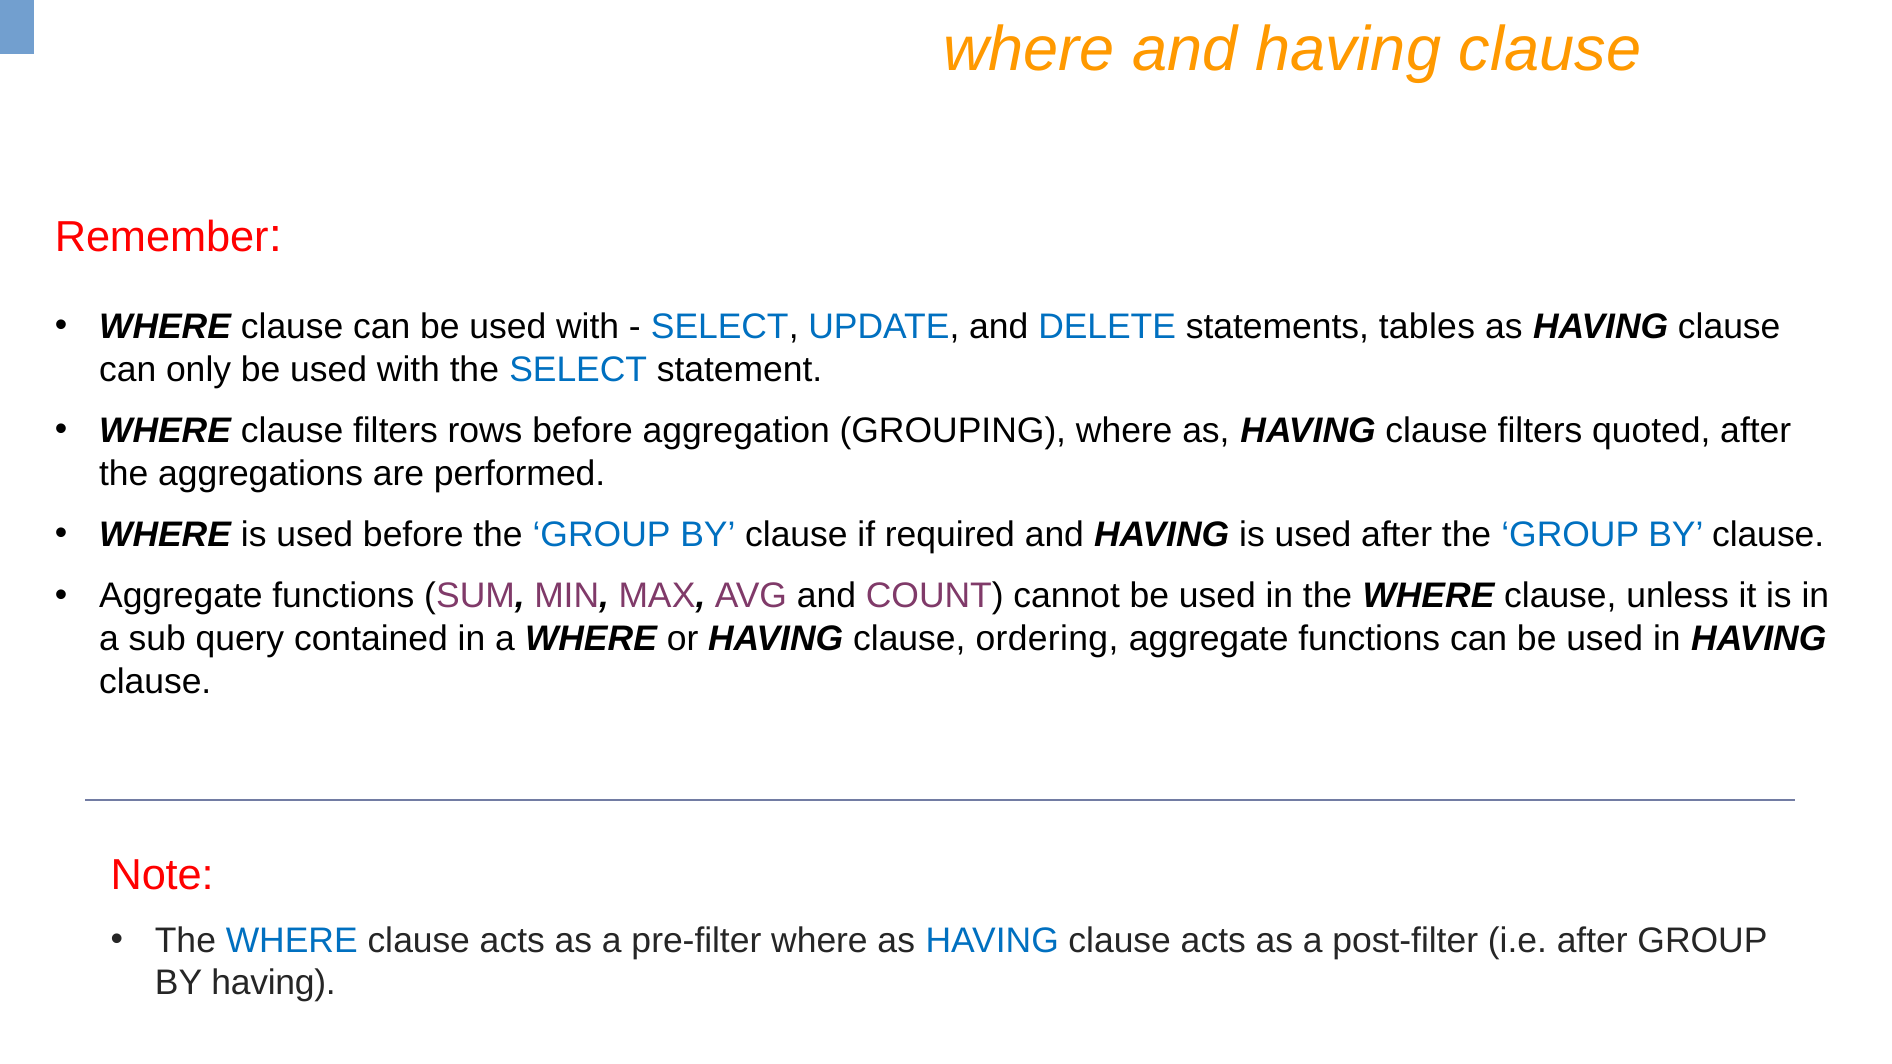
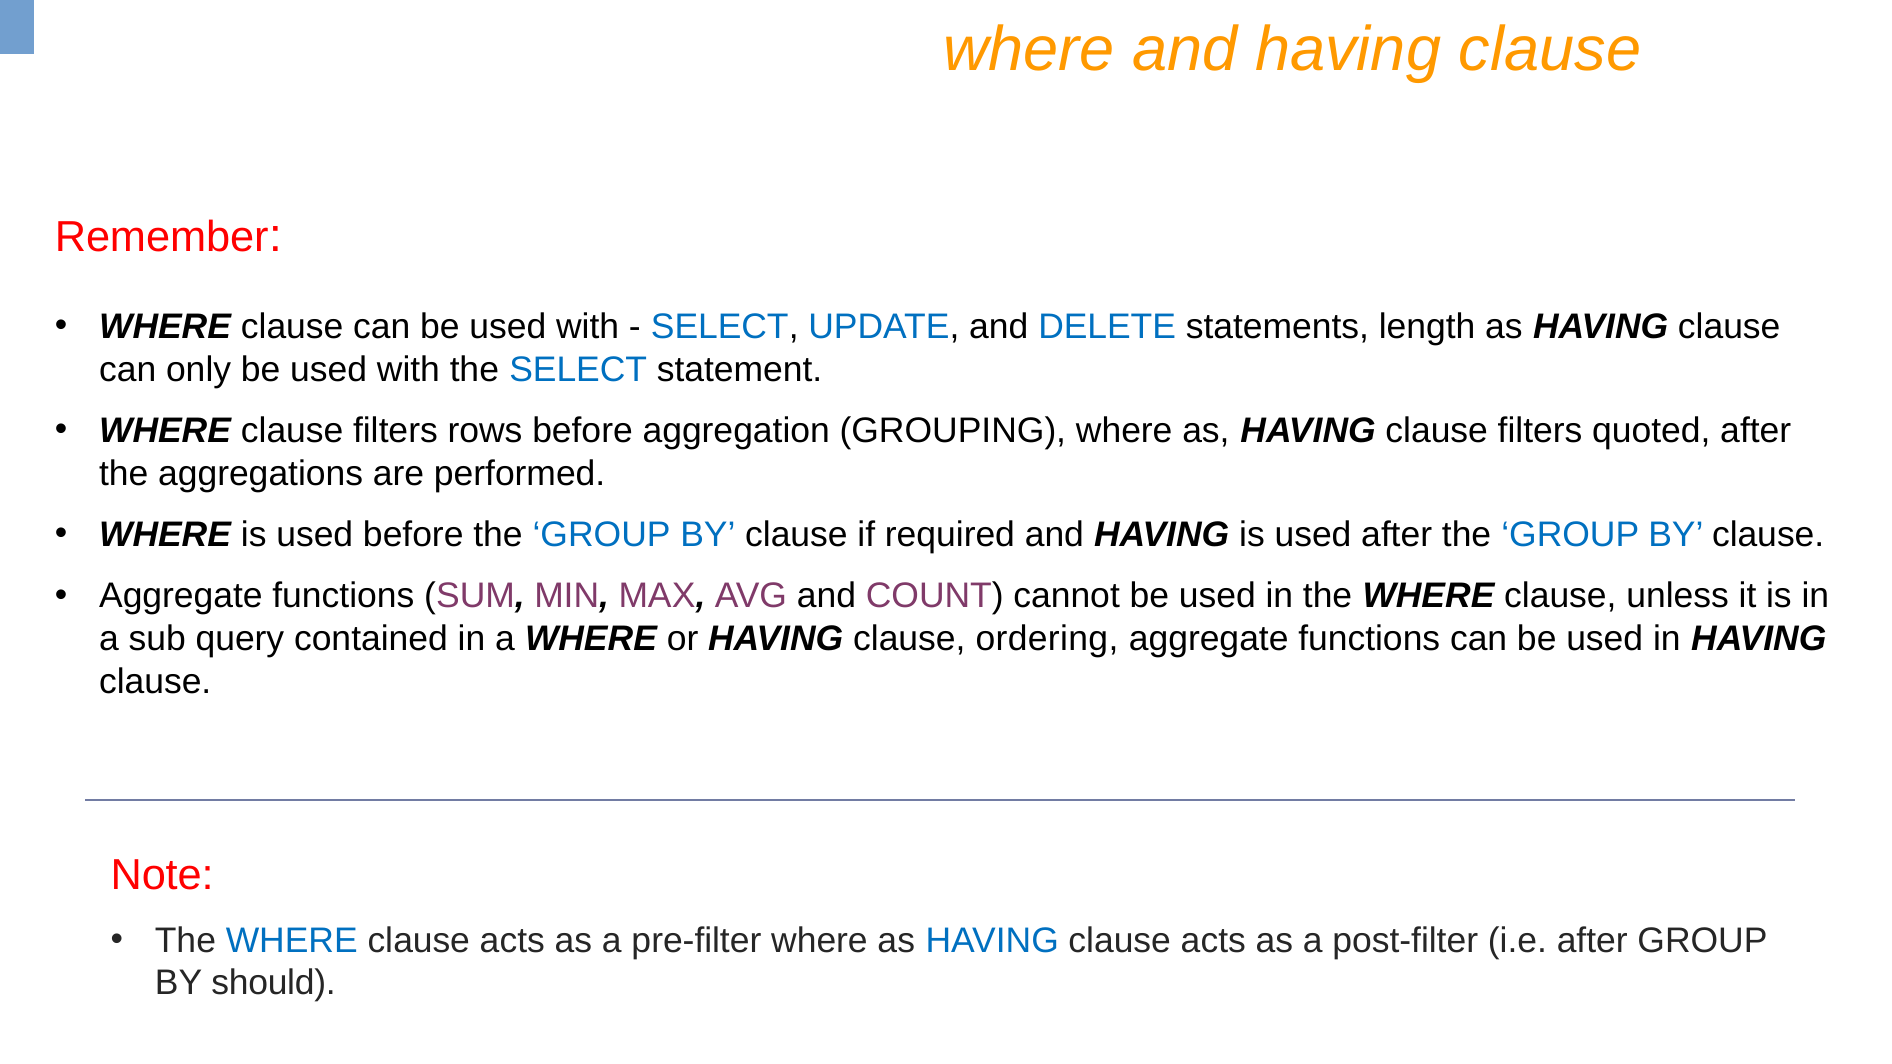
tables: tables -> length
BY having: having -> should
